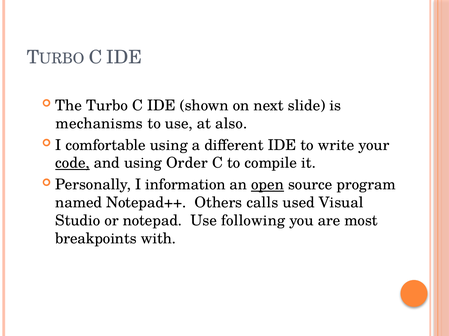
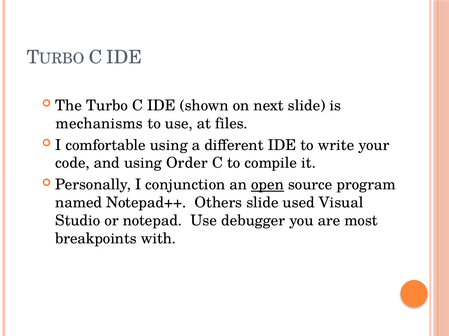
also: also -> files
code underline: present -> none
information: information -> conjunction
Others calls: calls -> slide
following: following -> debugger
